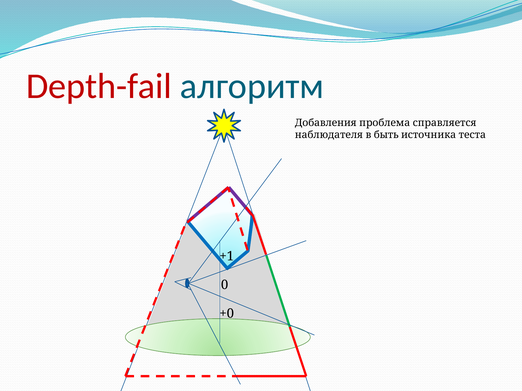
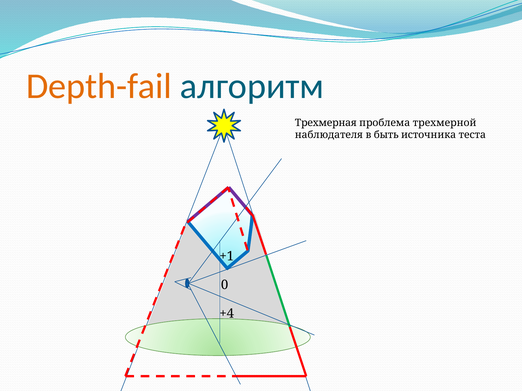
Depth-fail colour: red -> orange
Добавления: Добавления -> Трехмерная
справляется: справляется -> трехмерной
+0: +0 -> +4
